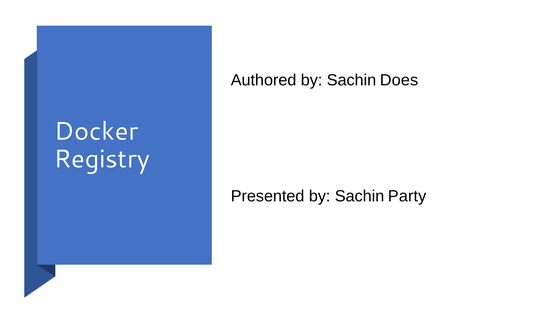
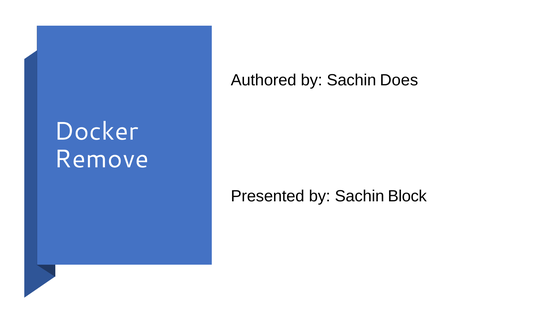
Registry: Registry -> Remove
Party: Party -> Block
